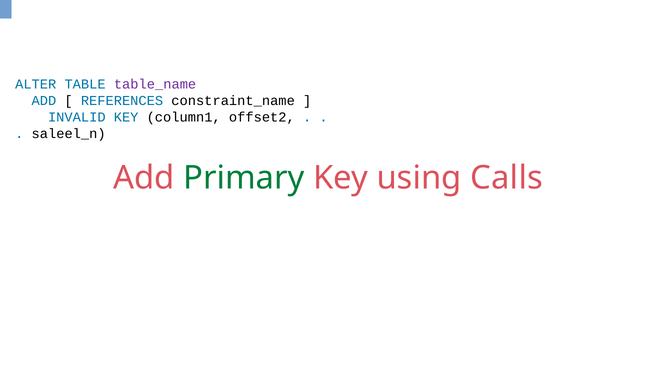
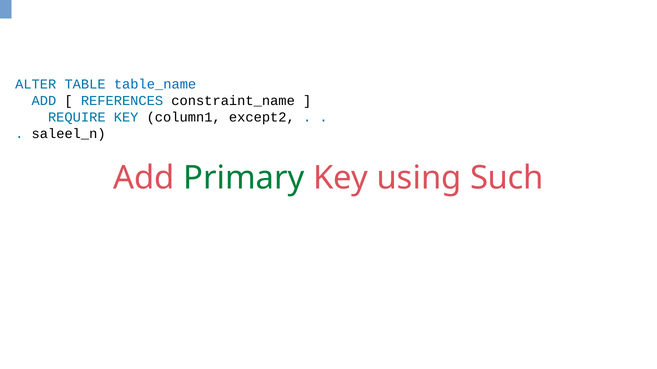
table_name colour: purple -> blue
INVALID: INVALID -> REQUIRE
offset2: offset2 -> except2
Calls: Calls -> Such
